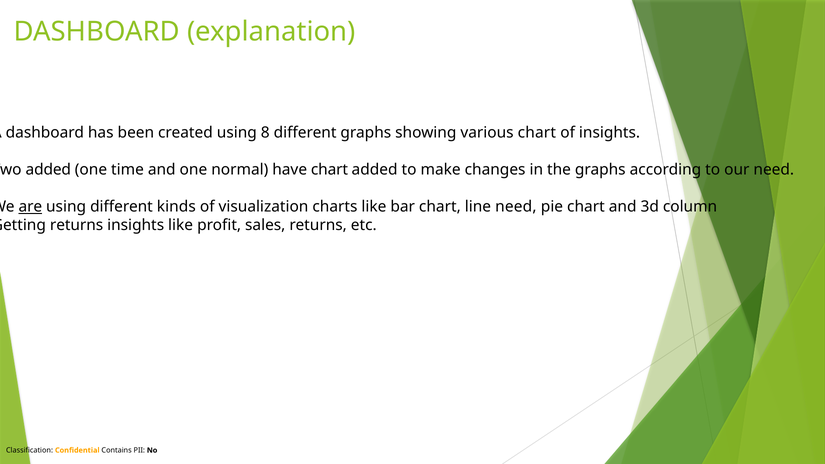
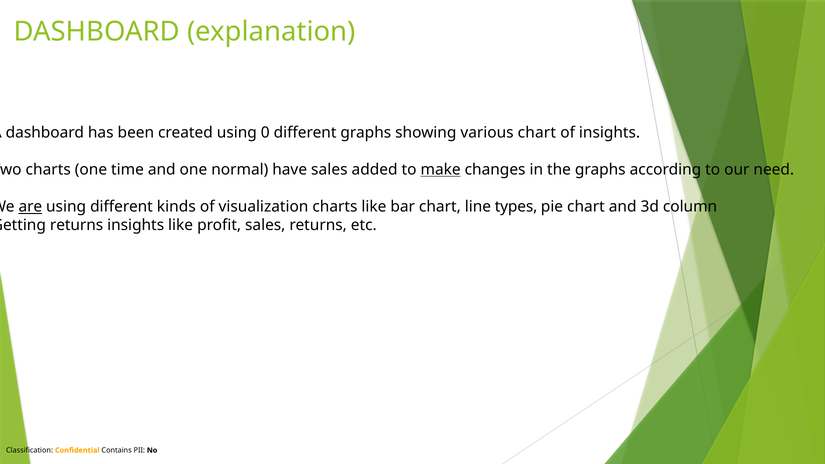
8: 8 -> 0
added at (48, 170): added -> charts
have chart: chart -> sales
make underline: none -> present
line need: need -> types
